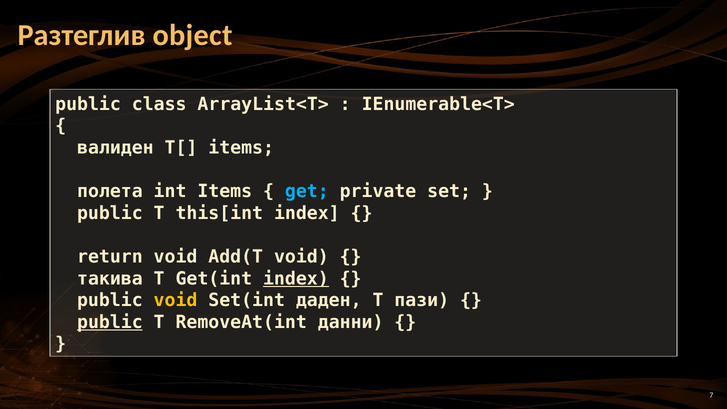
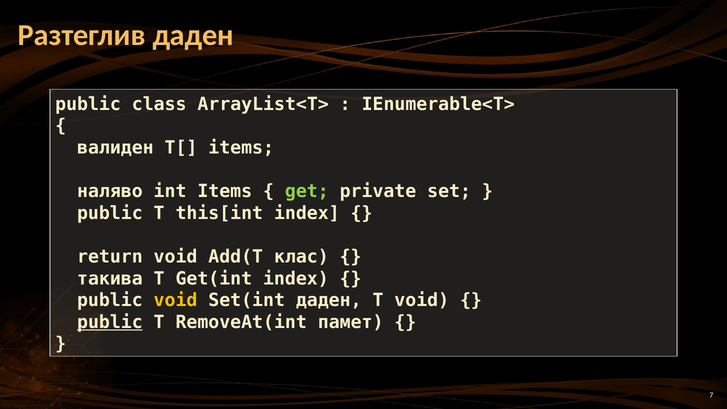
Разтеглив object: object -> даден
полета: полета -> наляво
get colour: light blue -> light green
Add(T void: void -> клас
index at (296, 279) underline: present -> none
T пази: пази -> void
данни: данни -> памет
